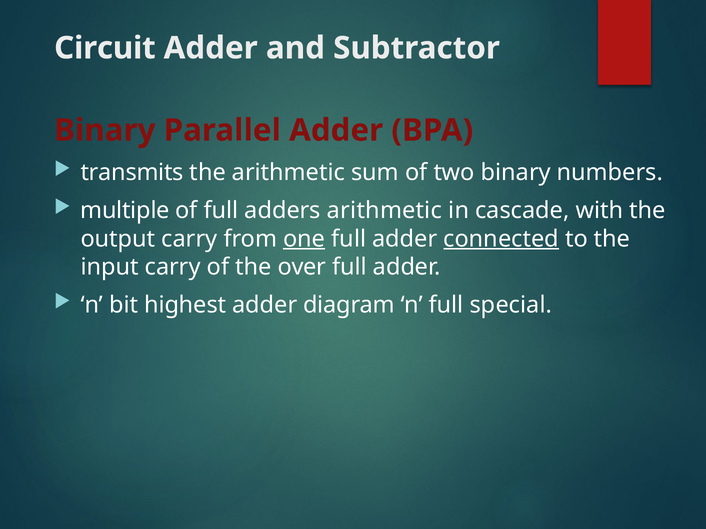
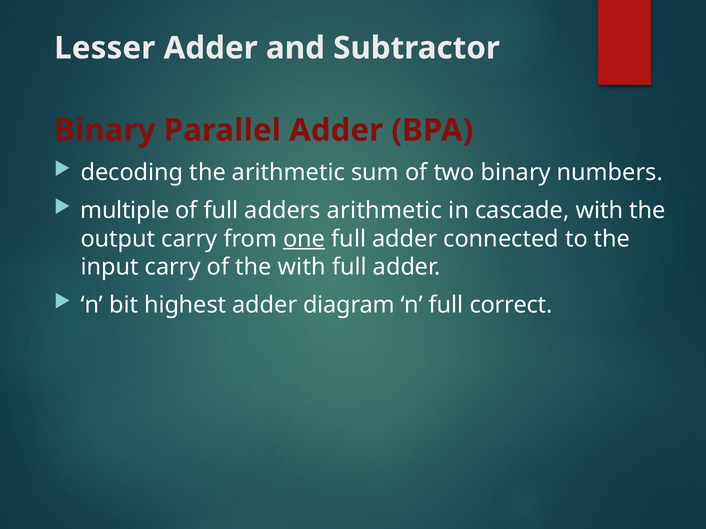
Circuit: Circuit -> Lesser
transmits: transmits -> decoding
connected underline: present -> none
the over: over -> with
special: special -> correct
